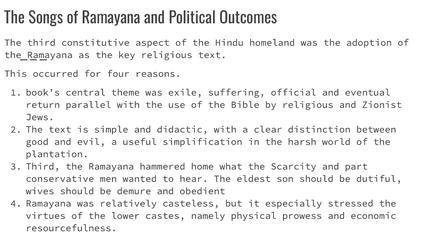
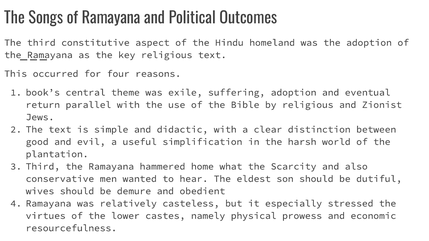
suffering official: official -> adoption
part: part -> also
